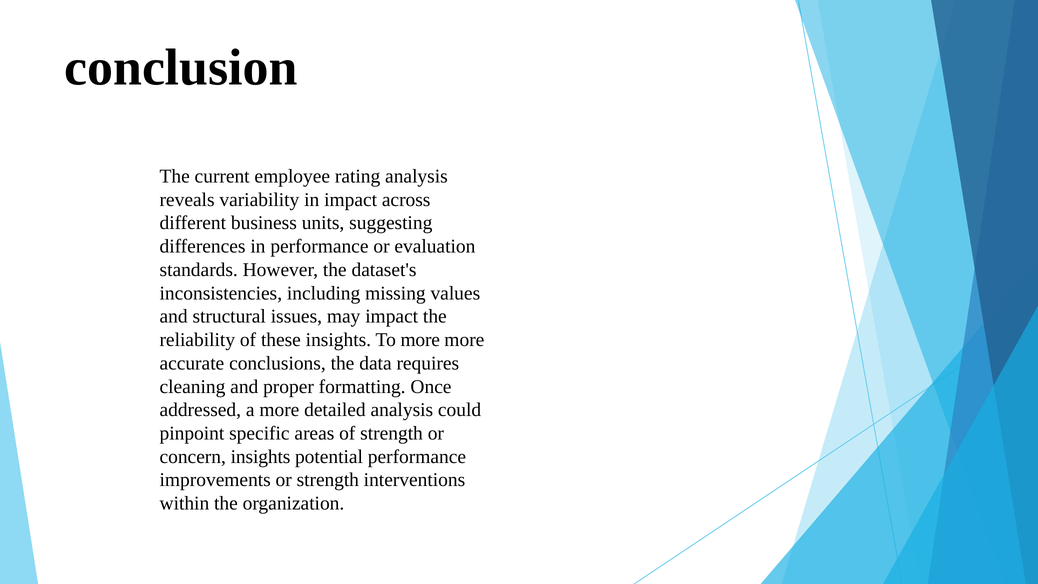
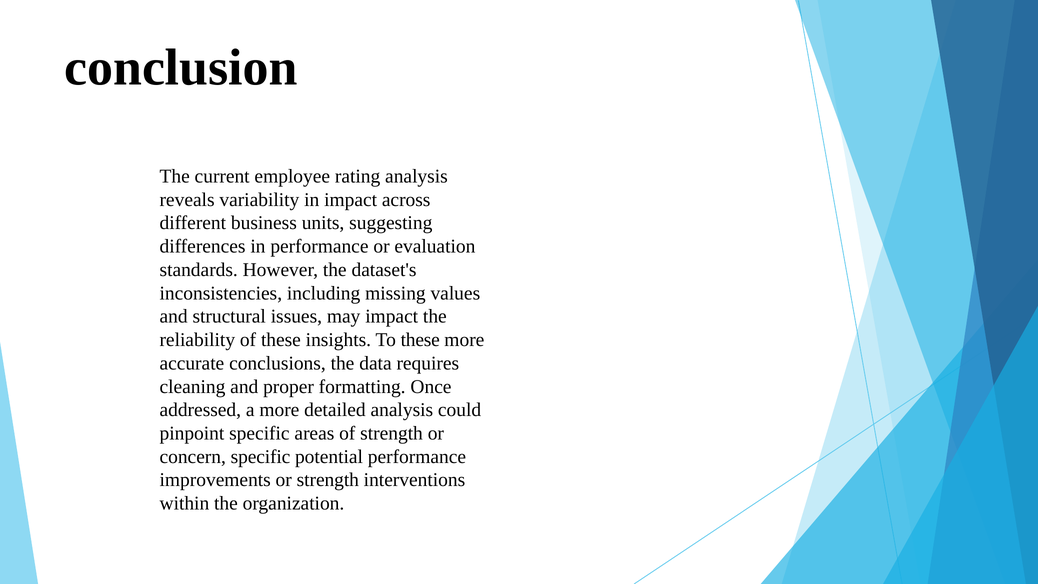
To more: more -> these
concern insights: insights -> specific
